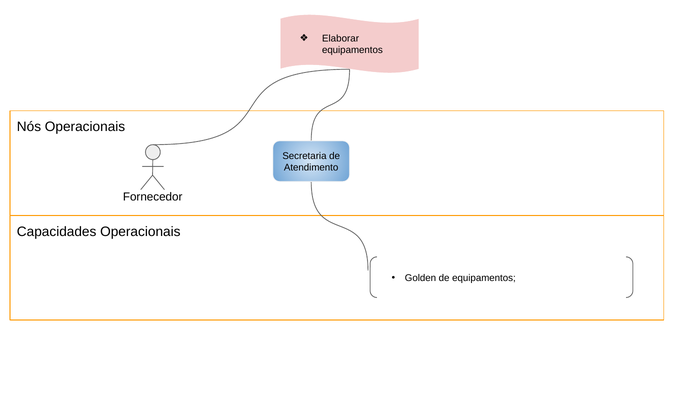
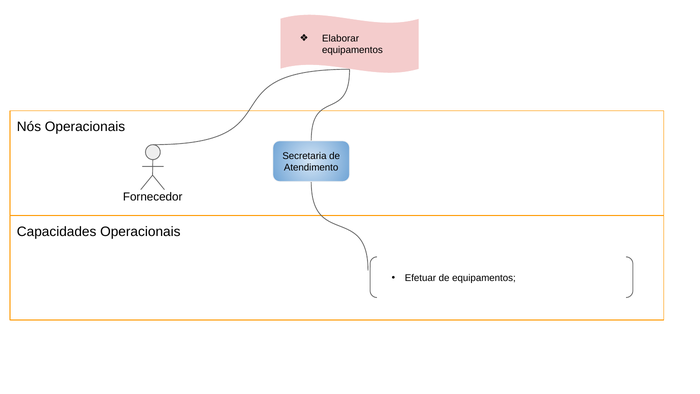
Golden: Golden -> Efetuar
